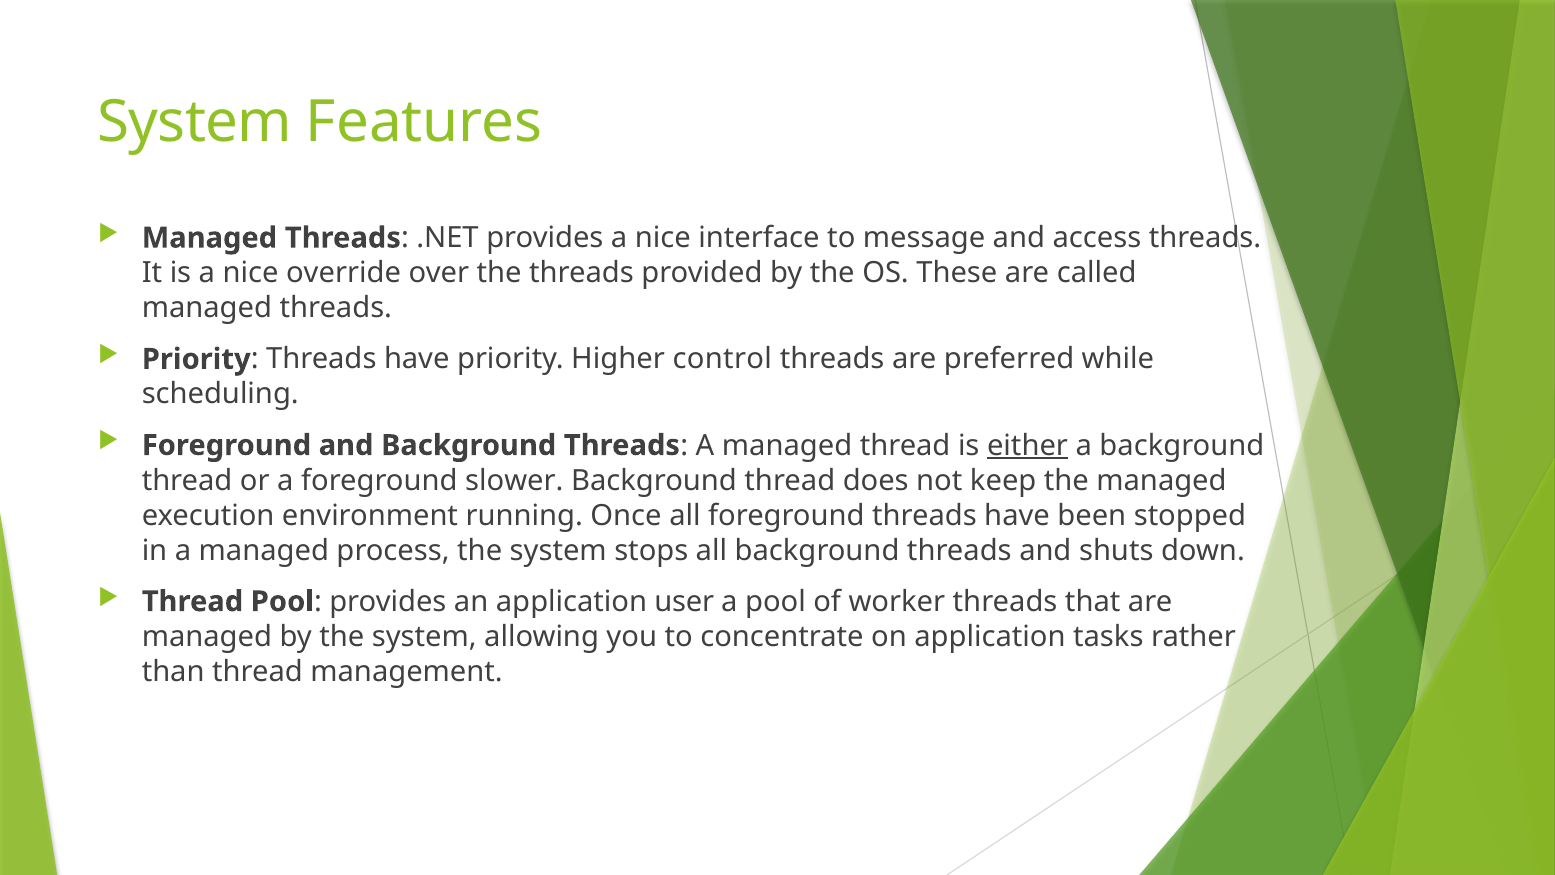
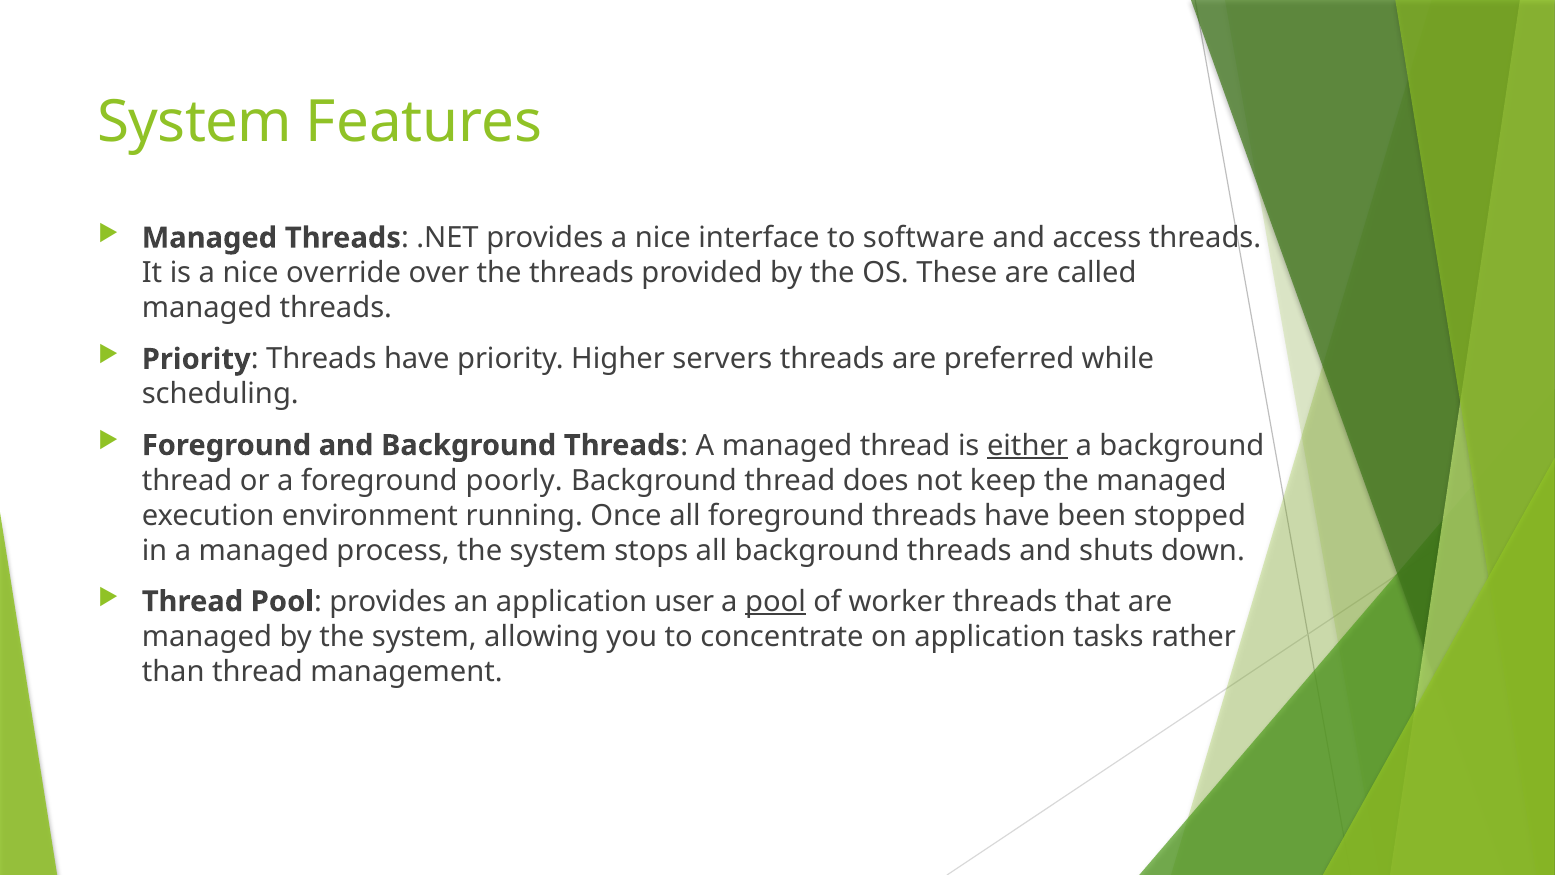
message: message -> software
control: control -> servers
slower: slower -> poorly
pool at (775, 601) underline: none -> present
